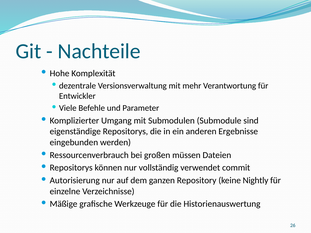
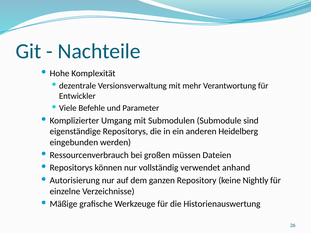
Ergebnisse: Ergebnisse -> Heidelberg
commit: commit -> anhand
